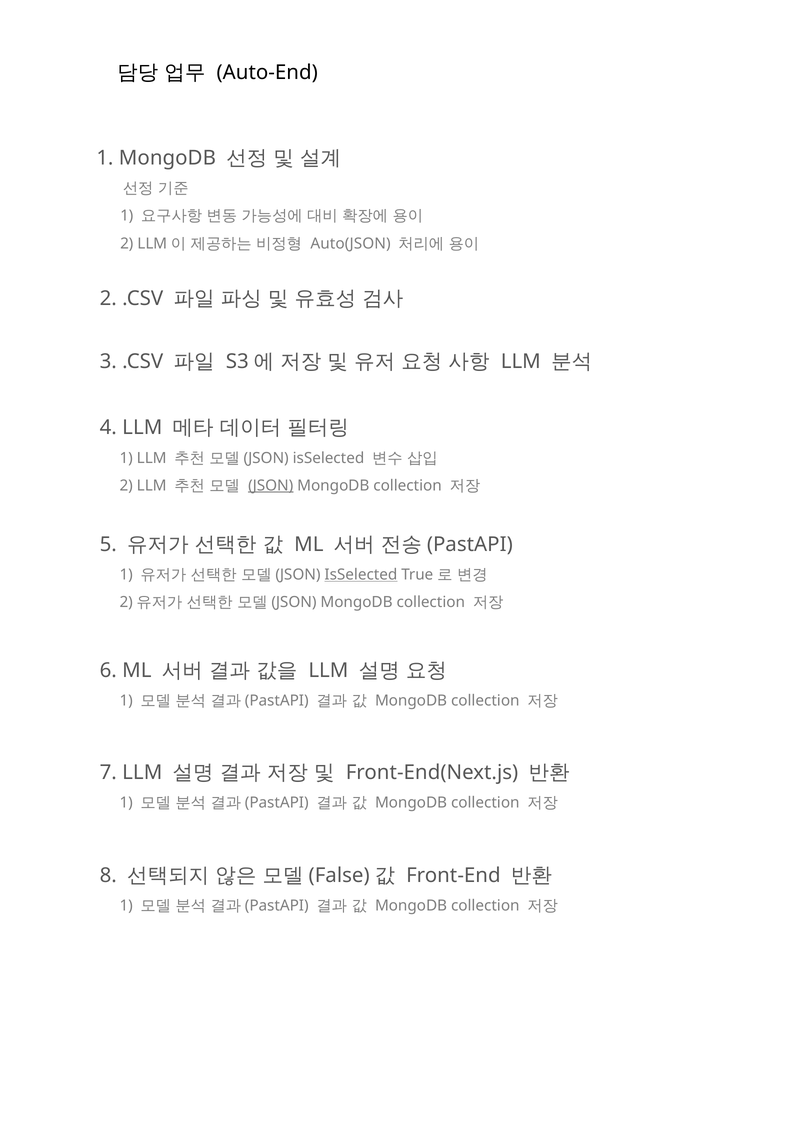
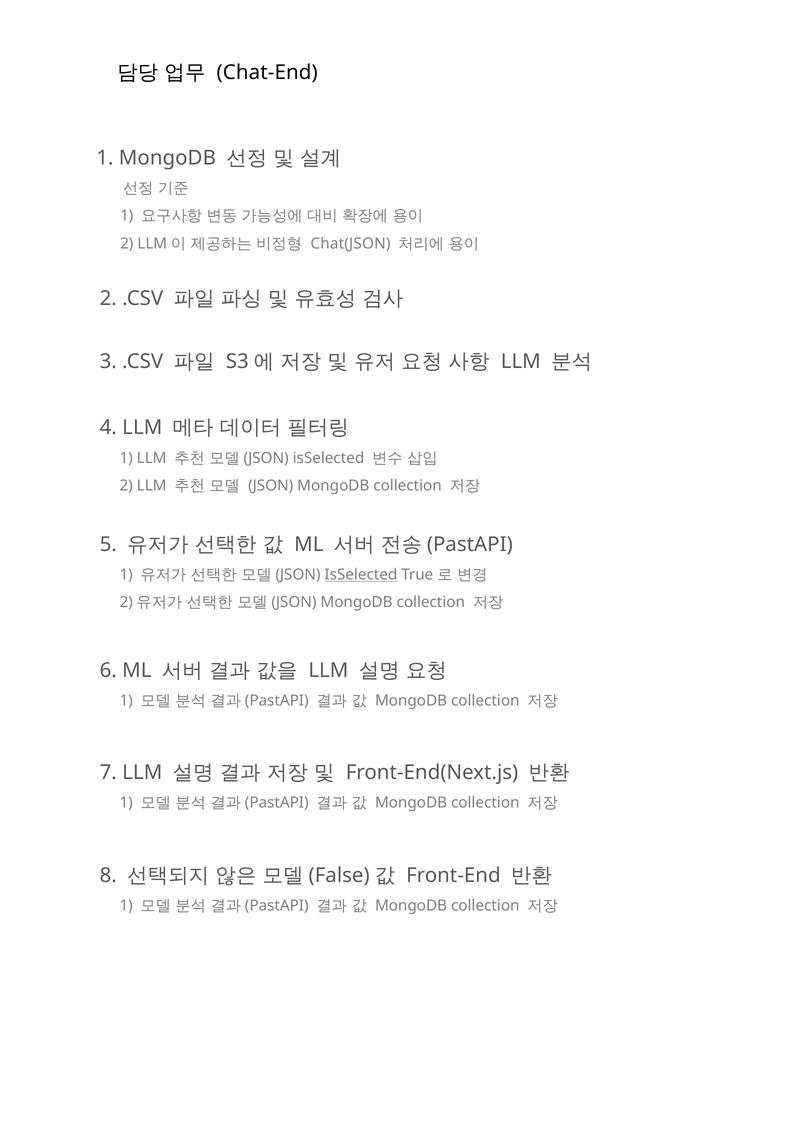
Auto-End: Auto-End -> Chat-End
Auto(JSON: Auto(JSON -> Chat(JSON
JSON underline: present -> none
